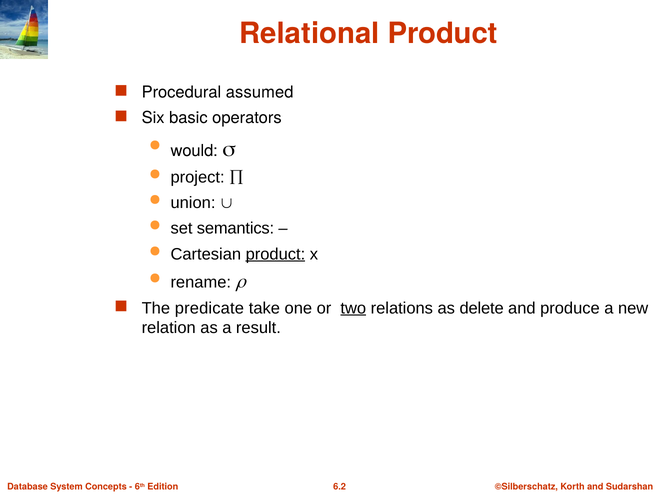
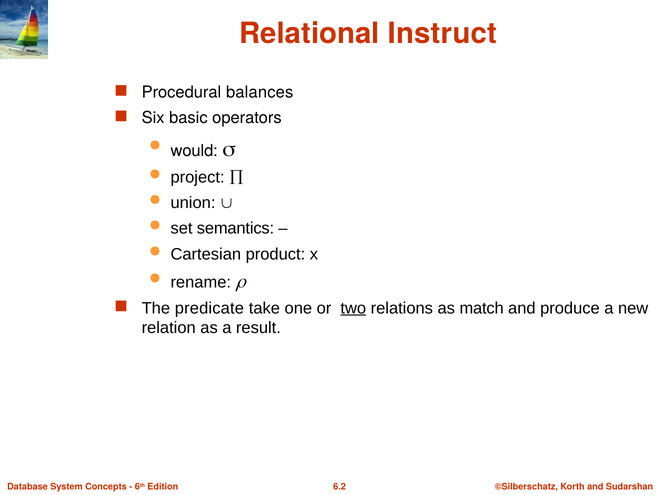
Relational Product: Product -> Instruct
assumed: assumed -> balances
product at (275, 254) underline: present -> none
delete: delete -> match
